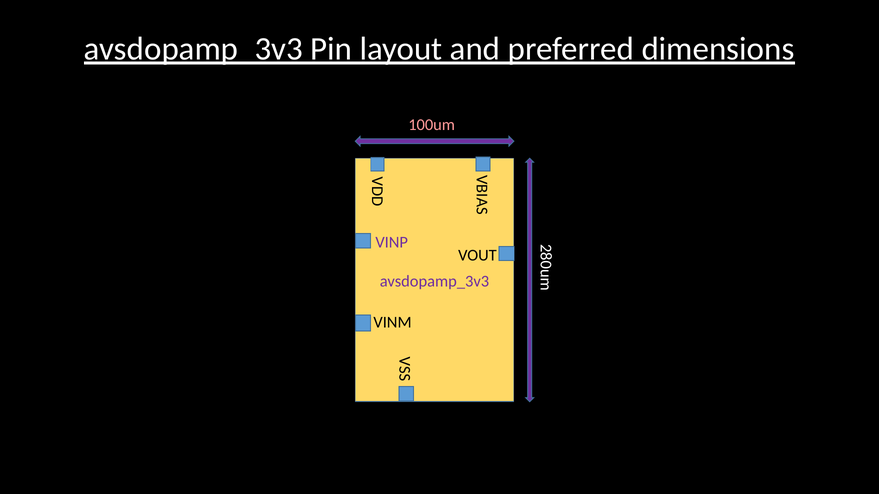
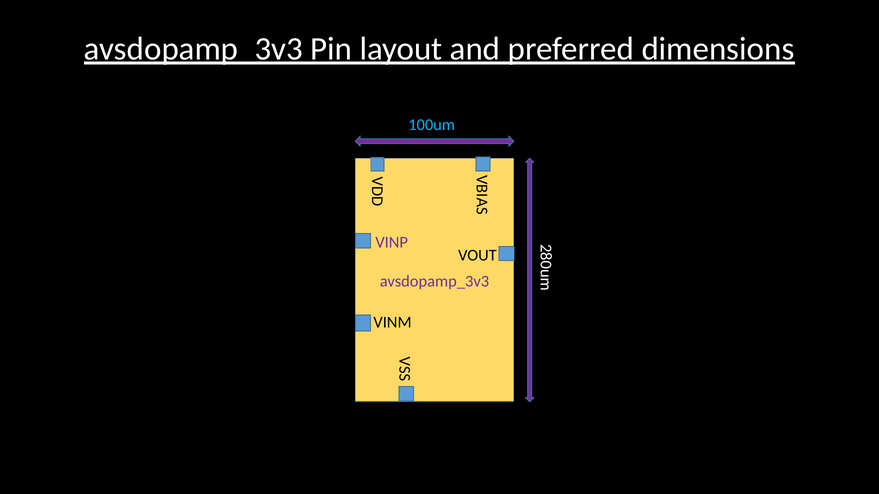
100um colour: pink -> light blue
